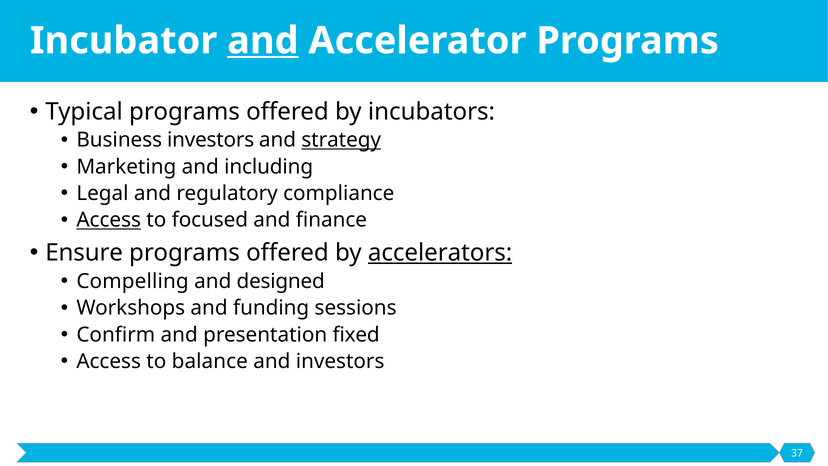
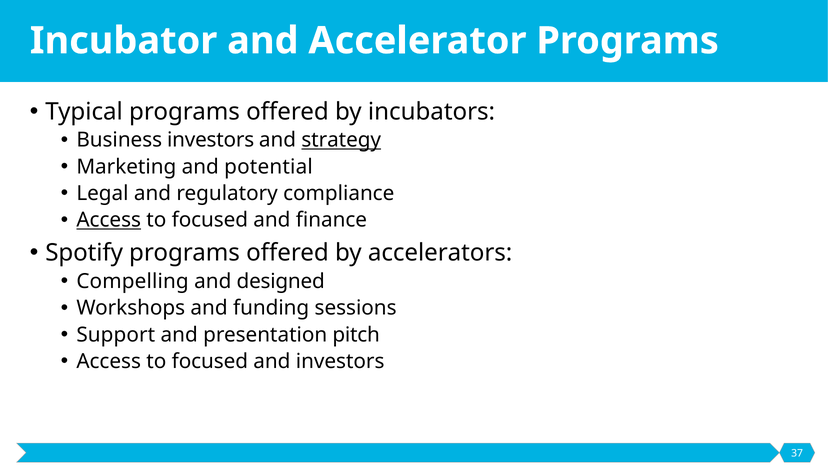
and at (263, 41) underline: present -> none
including: including -> potential
Ensure: Ensure -> Spotify
accelerators underline: present -> none
Confirm: Confirm -> Support
fixed: fixed -> pitch
balance at (210, 361): balance -> focused
